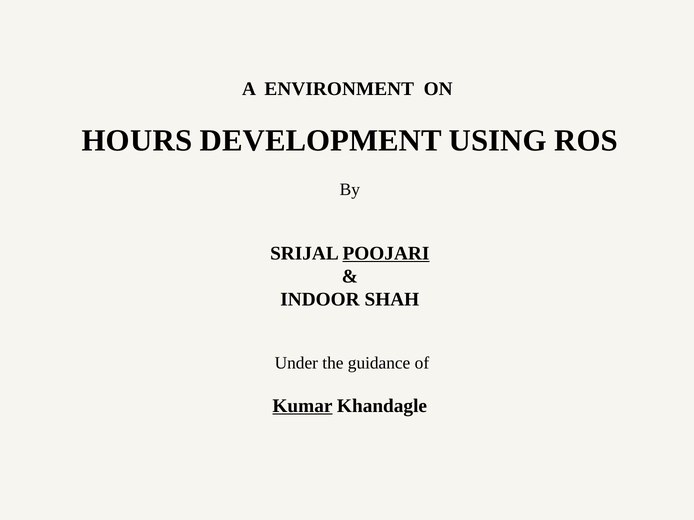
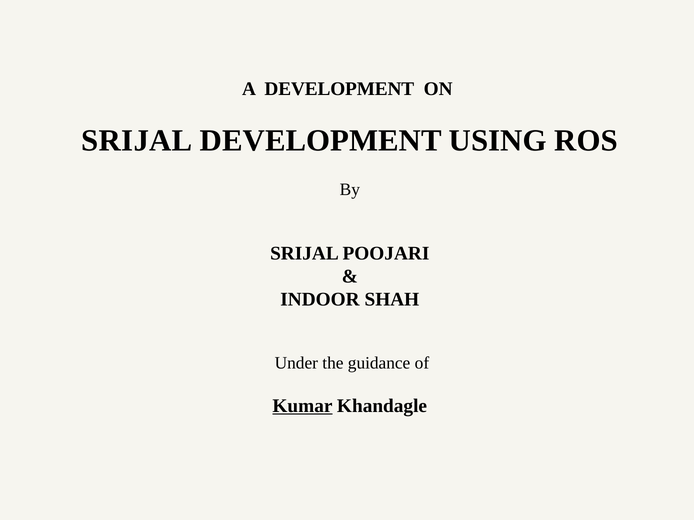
A ENVIRONMENT: ENVIRONMENT -> DEVELOPMENT
HOURS at (137, 141): HOURS -> SRIJAL
POOJARI underline: present -> none
